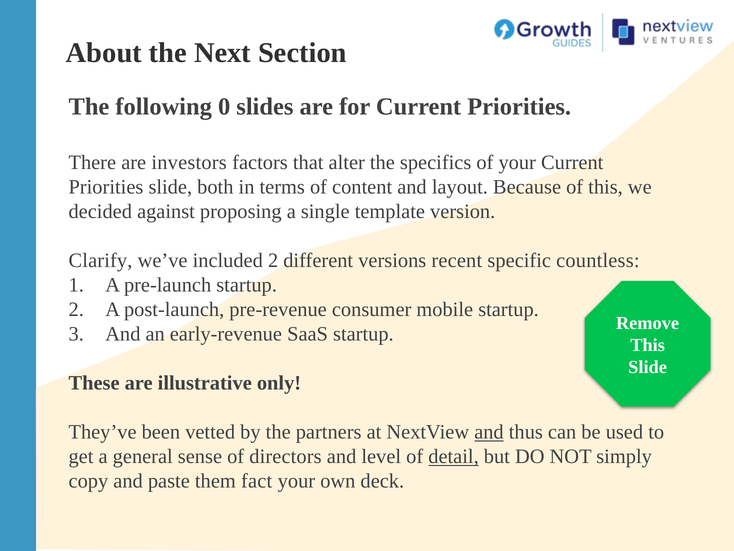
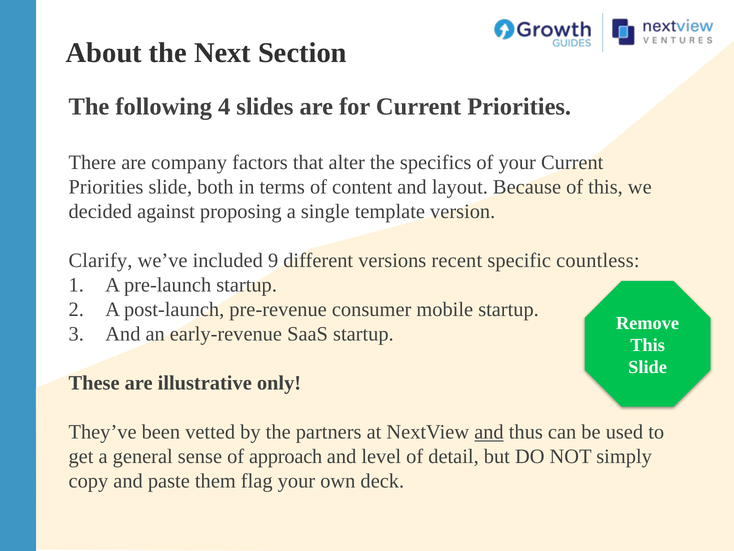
0: 0 -> 4
investors: investors -> company
included 2: 2 -> 9
directors: directors -> approach
detail underline: present -> none
fact: fact -> flag
